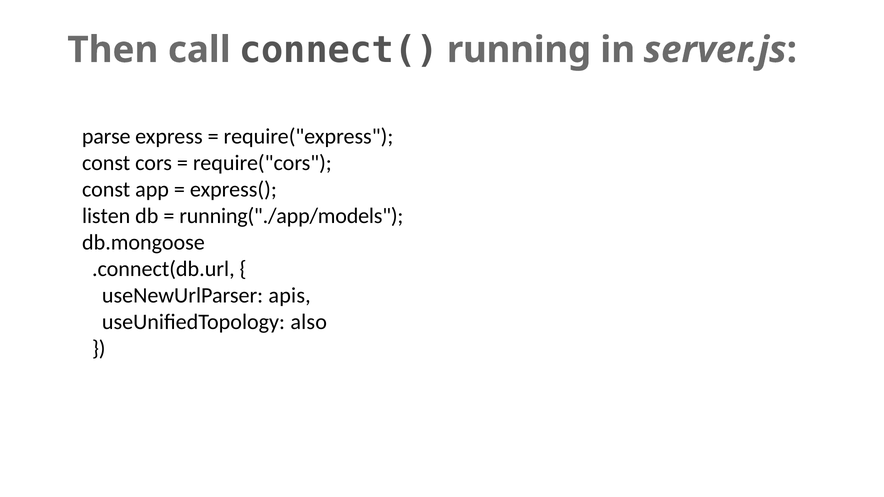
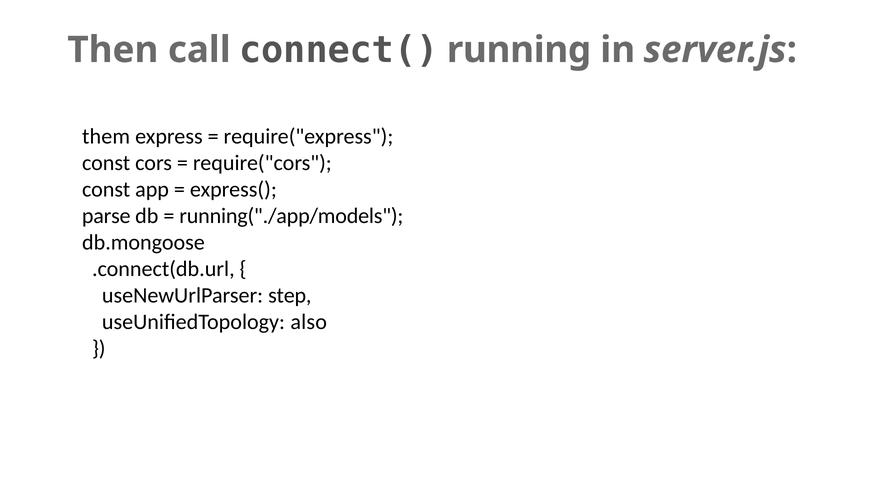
parse: parse -> them
listen: listen -> parse
apis: apis -> step
